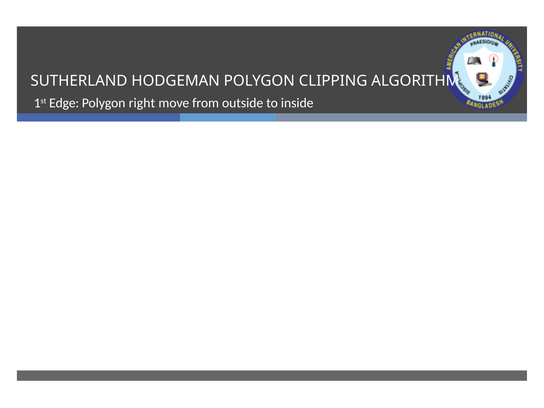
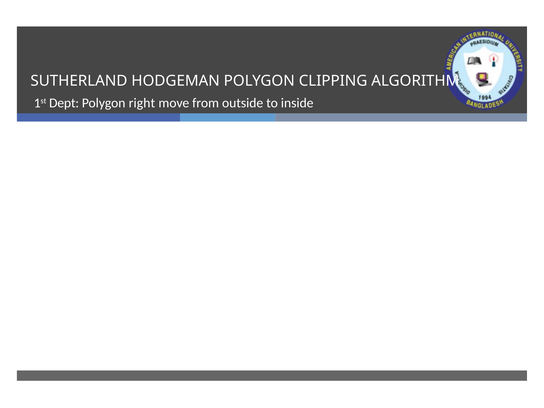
Edge: Edge -> Dept
